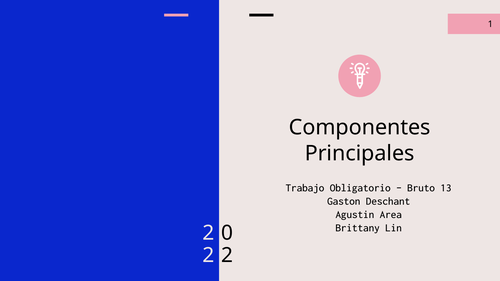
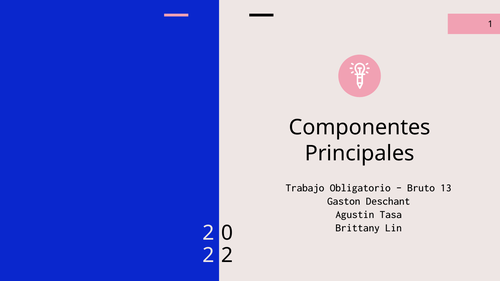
Area: Area -> Tasa
